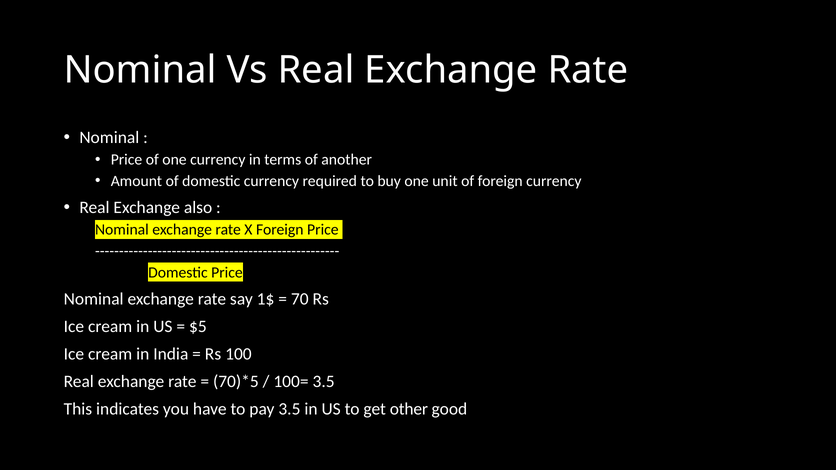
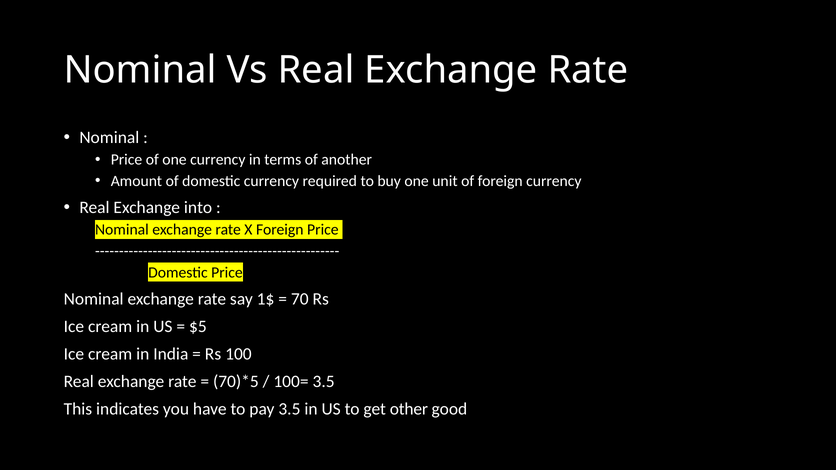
also: also -> into
